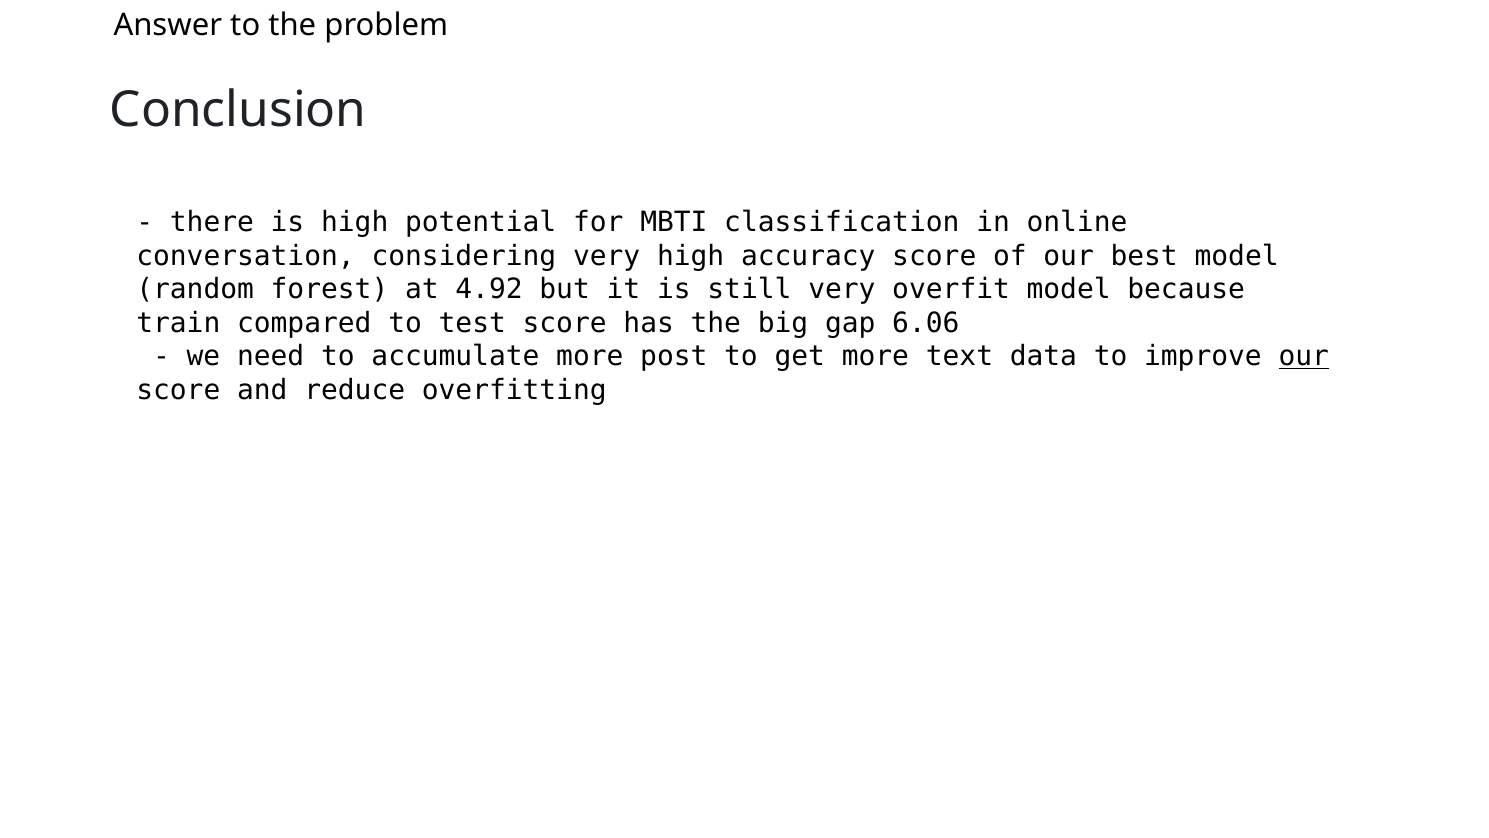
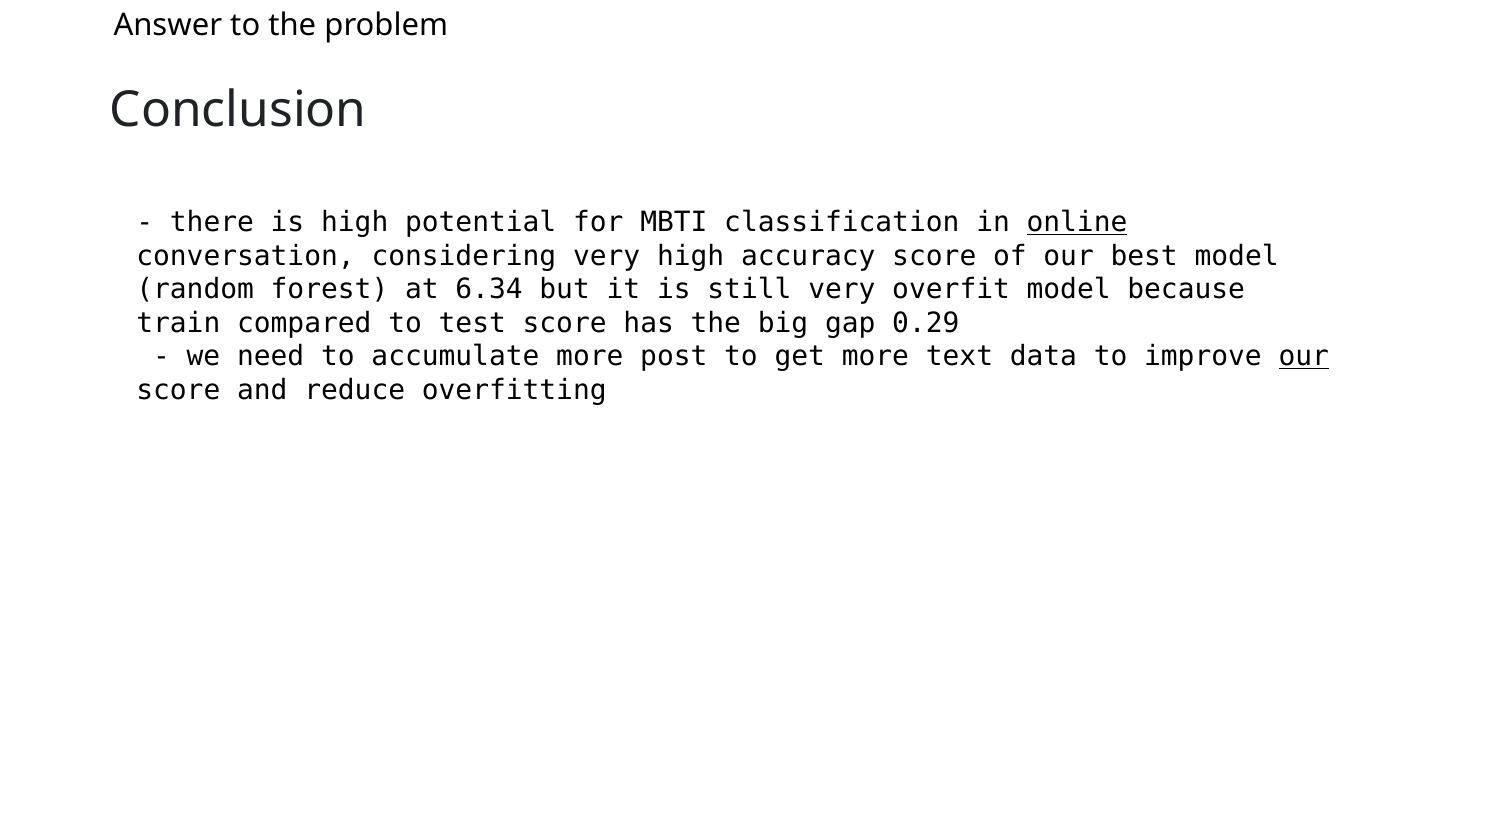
online underline: none -> present
4.92: 4.92 -> 6.34
6.06: 6.06 -> 0.29
